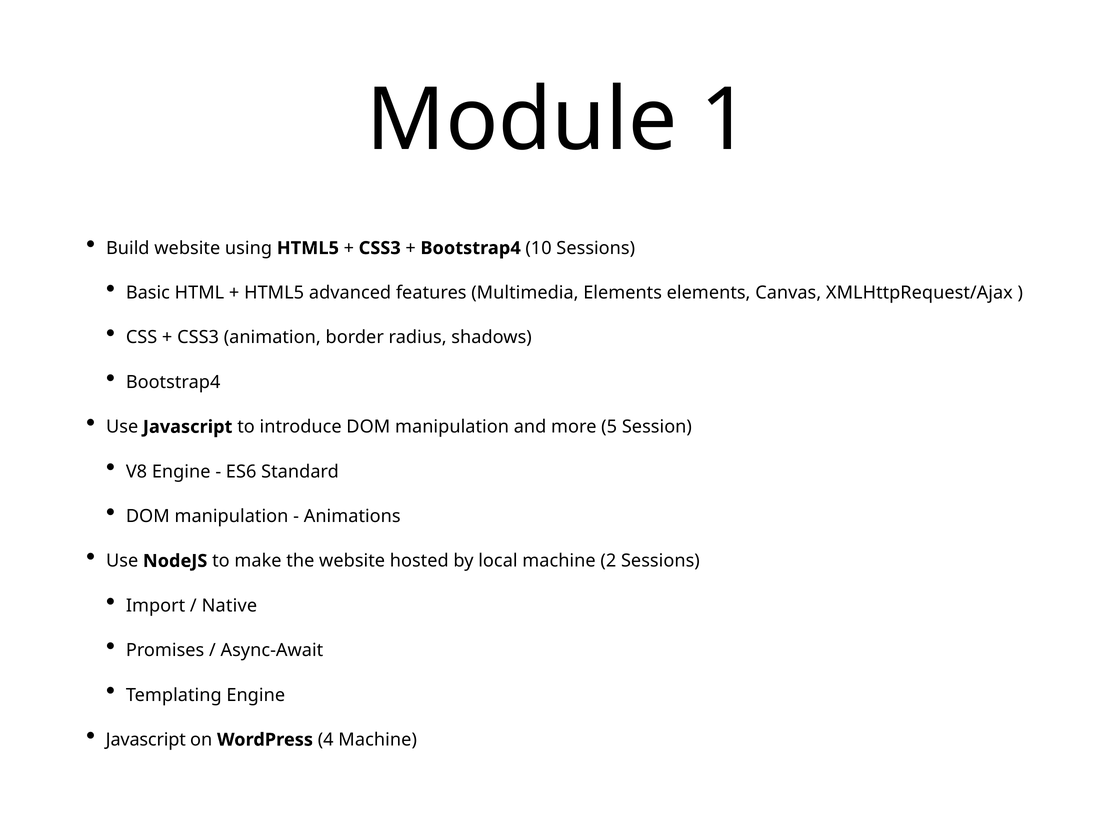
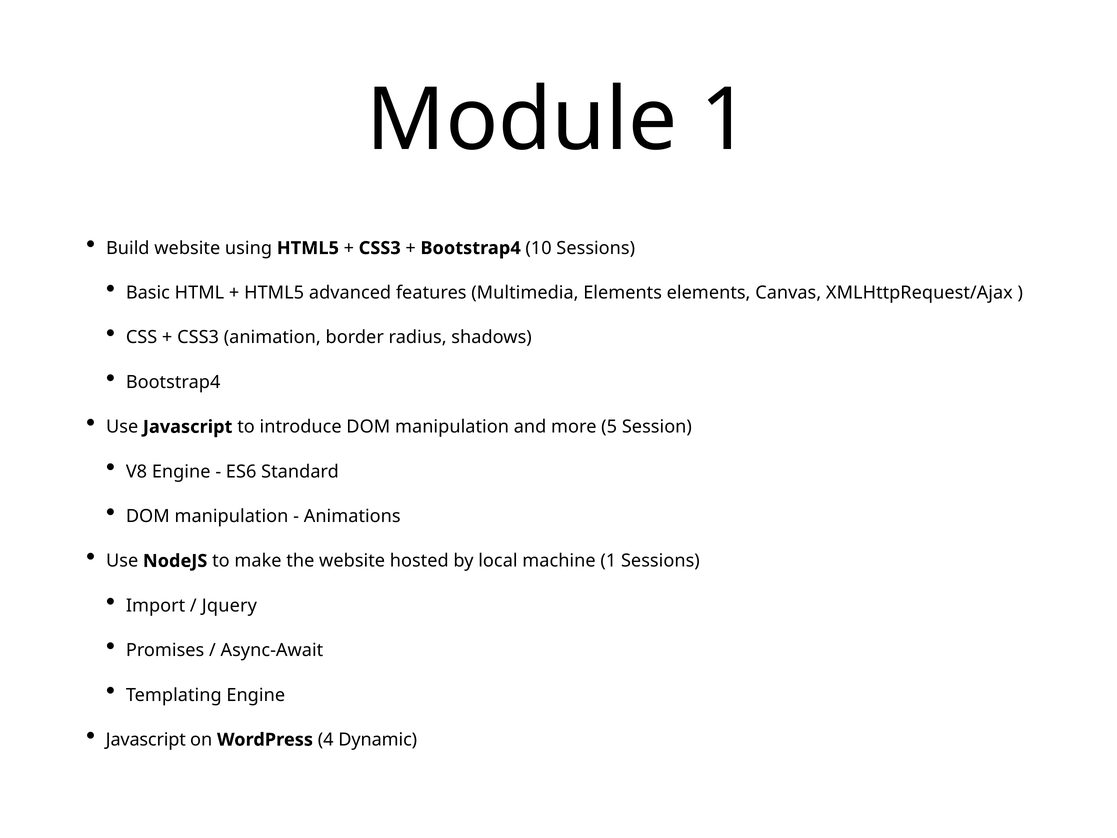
machine 2: 2 -> 1
Native: Native -> Jquery
4 Machine: Machine -> Dynamic
